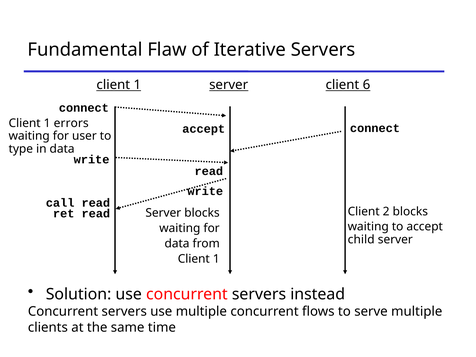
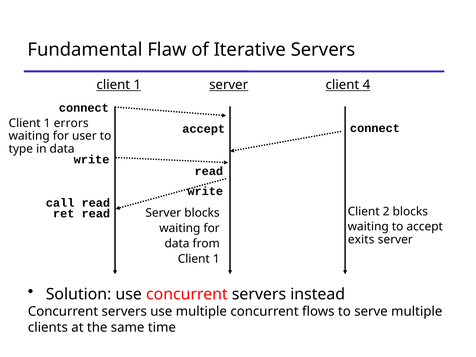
6: 6 -> 4
child: child -> exits
